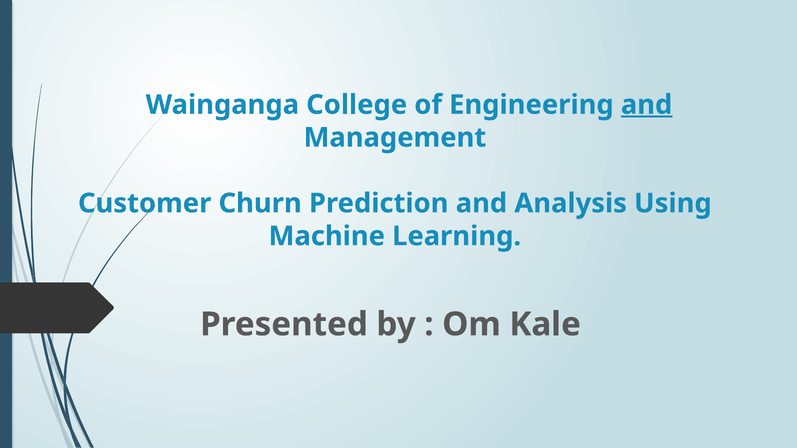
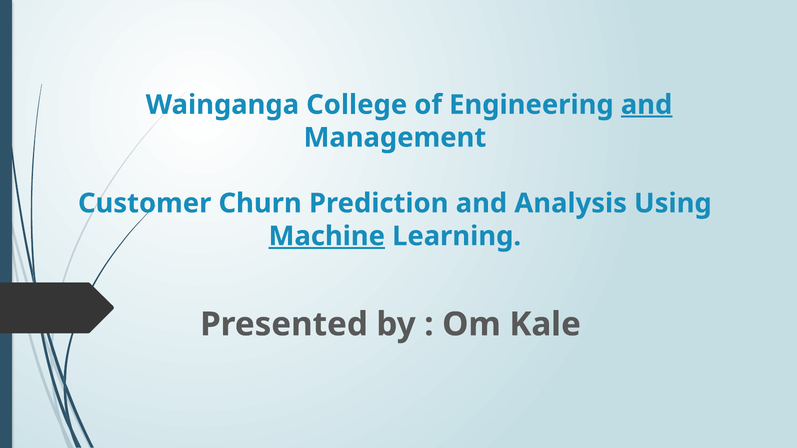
Machine underline: none -> present
